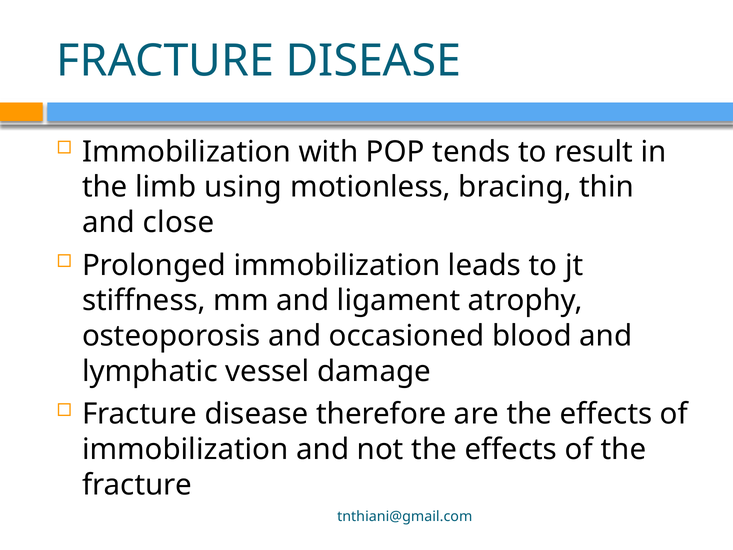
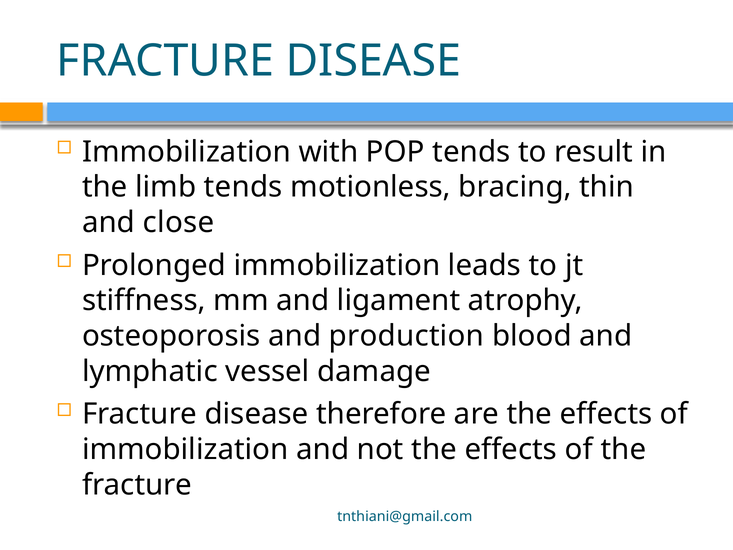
limb using: using -> tends
occasioned: occasioned -> production
